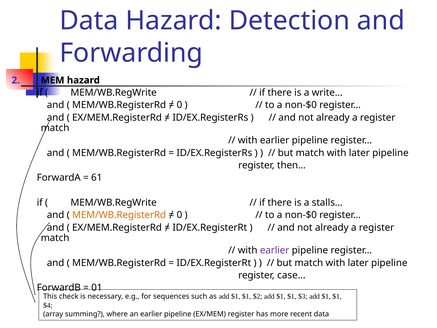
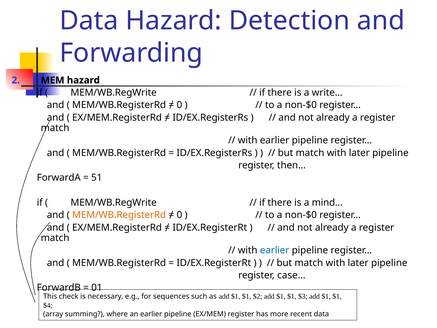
61: 61 -> 51
stalls…: stalls… -> mind…
earlier at (275, 250) colour: purple -> blue
